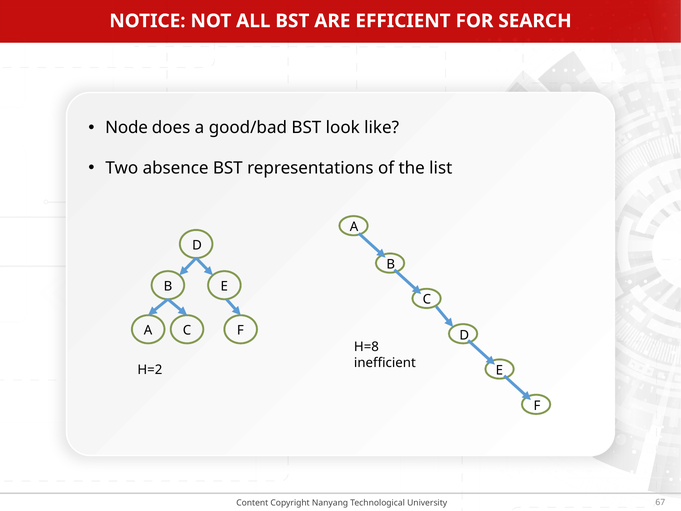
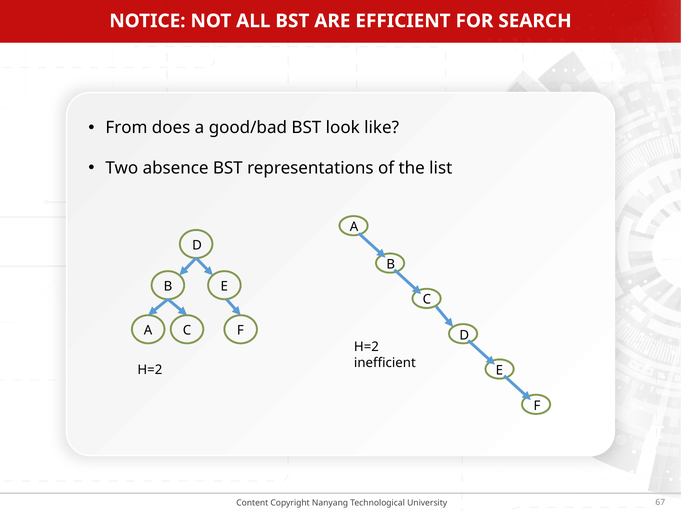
Node: Node -> From
H=8 at (366, 347): H=8 -> H=2
